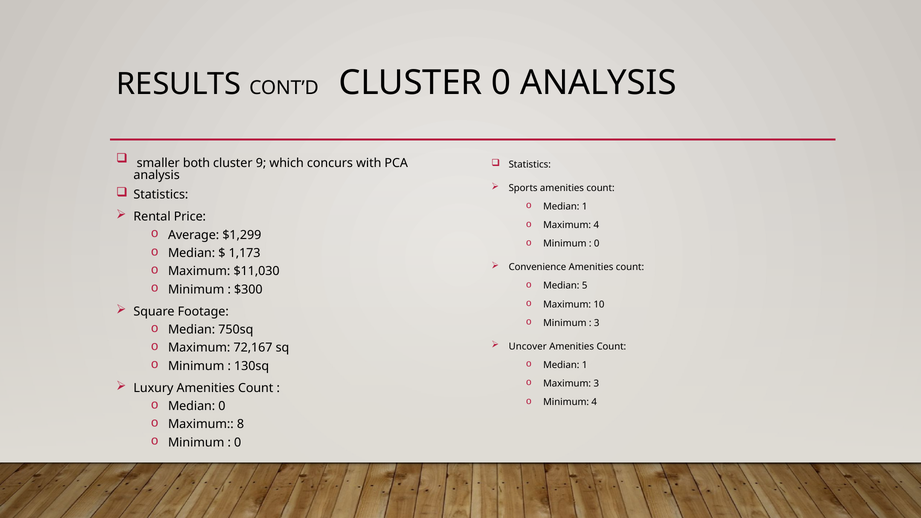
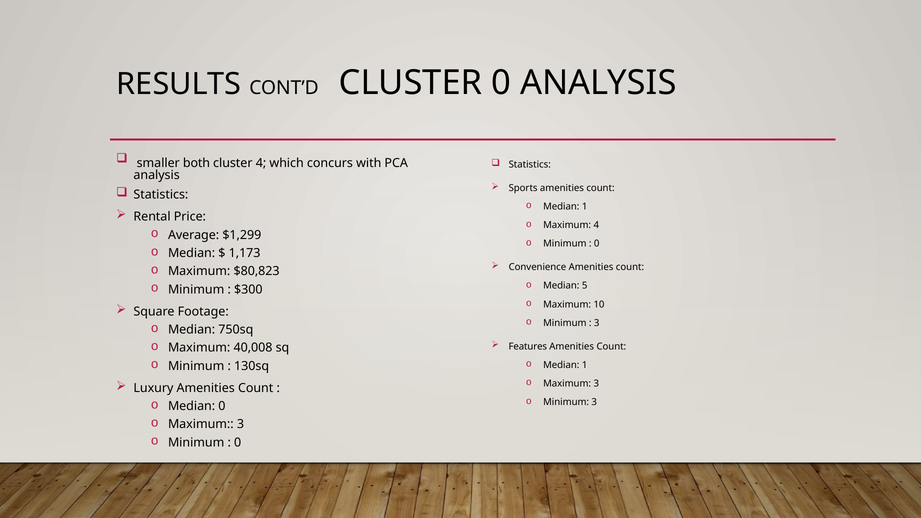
cluster 9: 9 -> 4
$11,030: $11,030 -> $80,823
72,167: 72,167 -> 40,008
Uncover: Uncover -> Features
Minimum 4: 4 -> 3
8 at (240, 424): 8 -> 3
